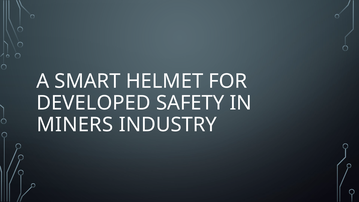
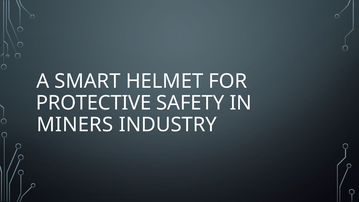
DEVELOPED: DEVELOPED -> PROTECTIVE
